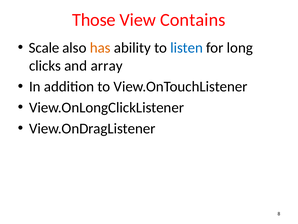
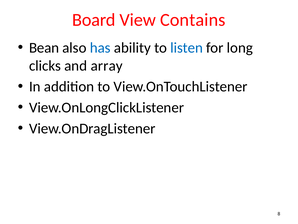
Those: Those -> Board
Scale: Scale -> Bean
has colour: orange -> blue
